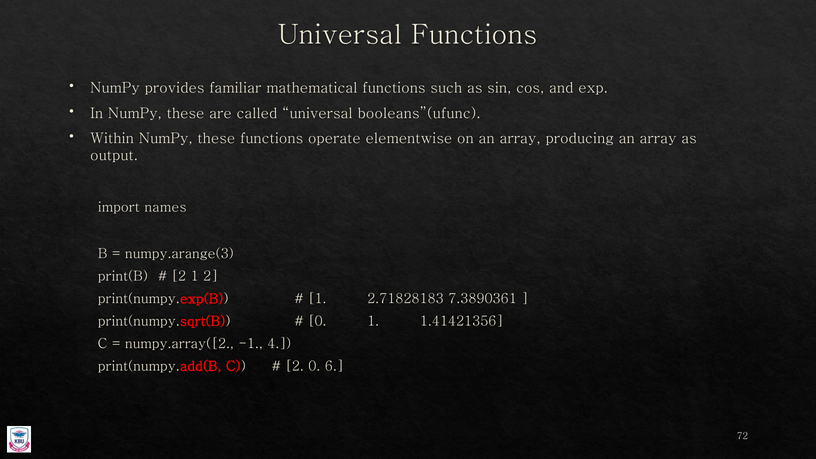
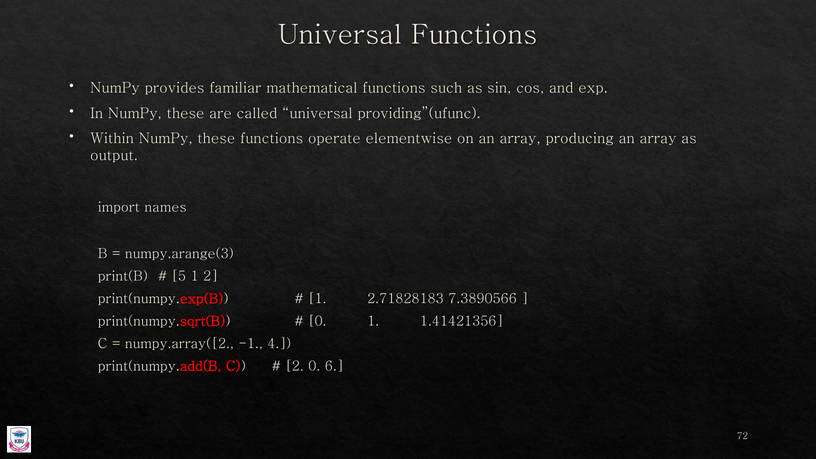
booleans”(ufunc: booleans”(ufunc -> providing”(ufunc
2 at (179, 276): 2 -> 5
7.3890361: 7.3890361 -> 7.3890566
